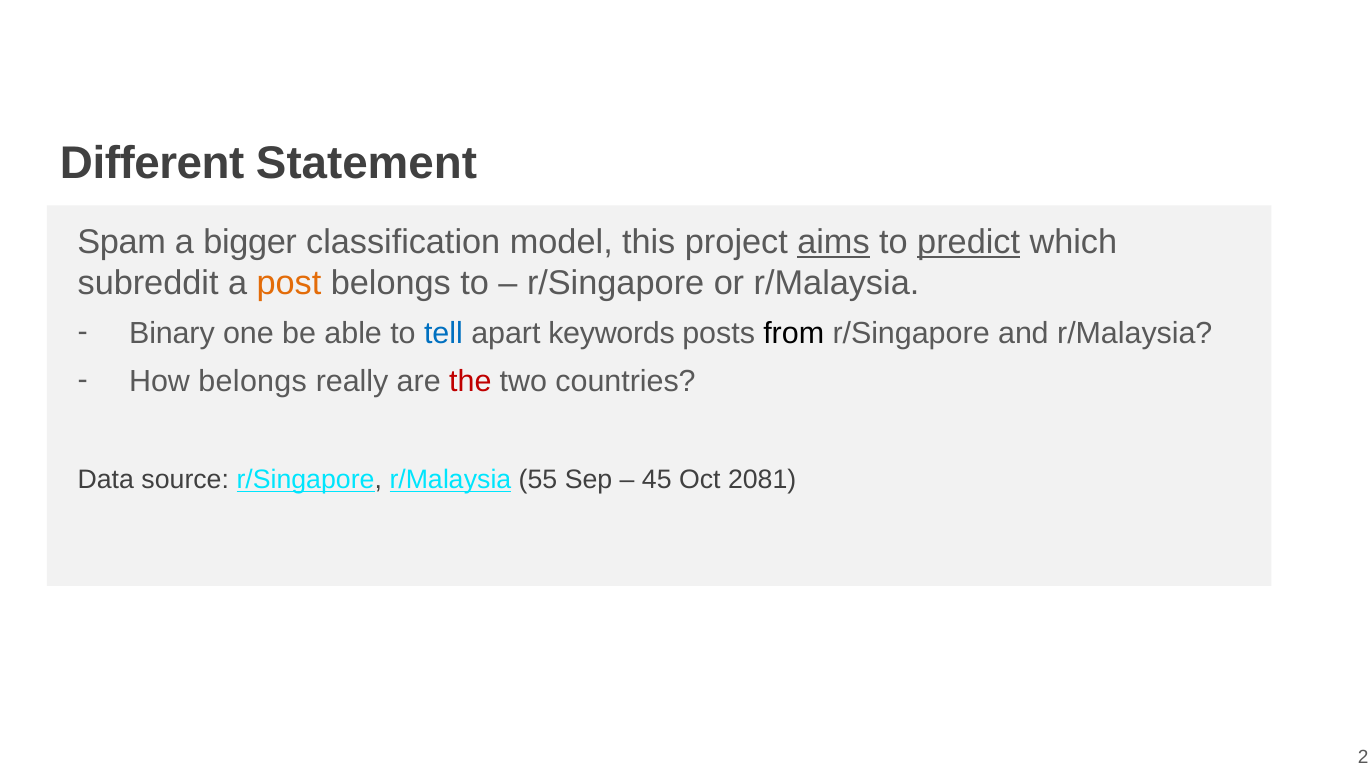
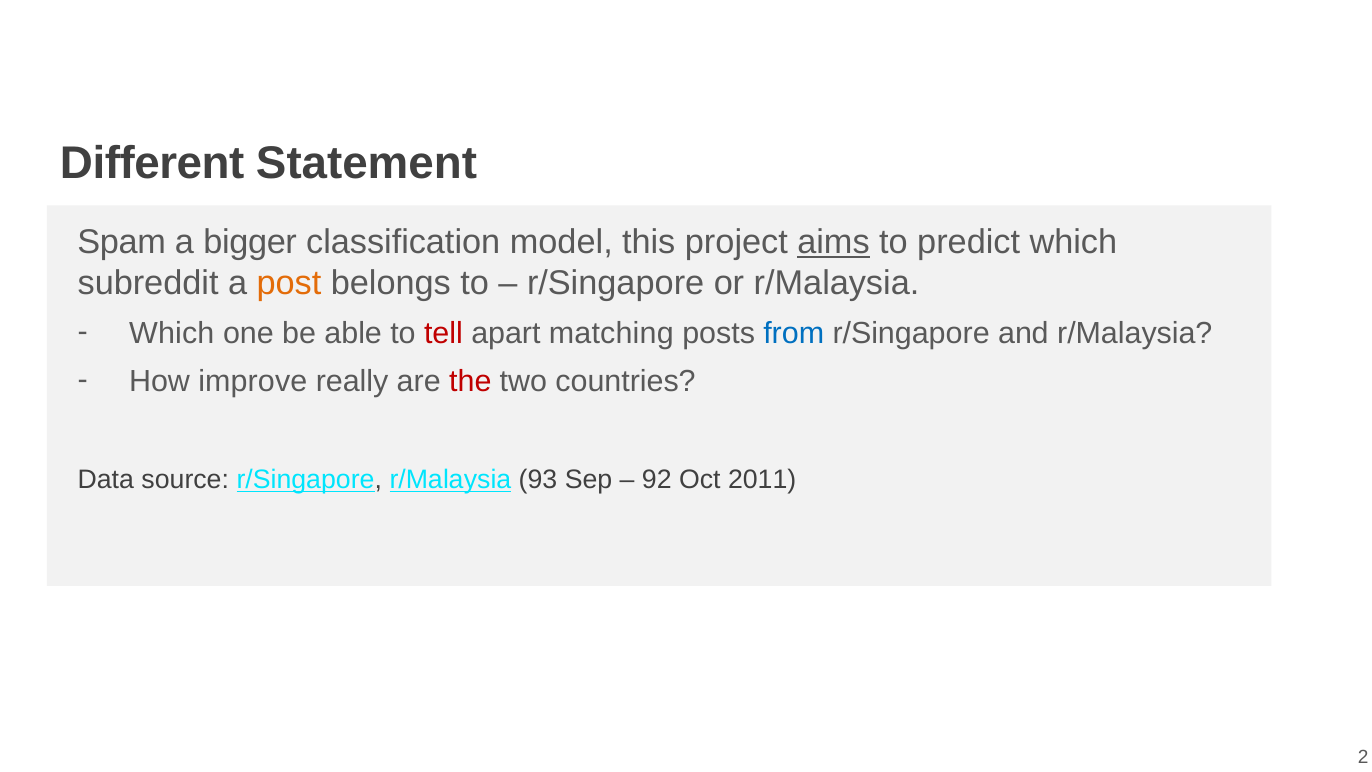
predict underline: present -> none
Binary at (172, 333): Binary -> Which
tell colour: blue -> red
keywords: keywords -> matching
from colour: black -> blue
How belongs: belongs -> improve
55: 55 -> 93
45: 45 -> 92
2081: 2081 -> 2011
